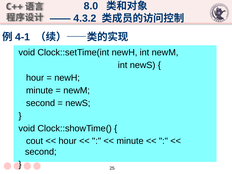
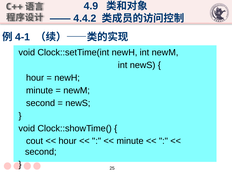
8.0: 8.0 -> 4.9
4.3.2: 4.3.2 -> 4.4.2
